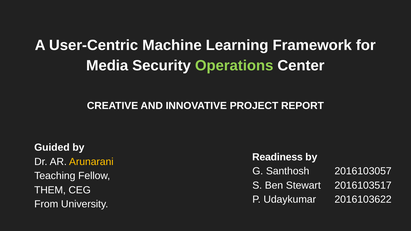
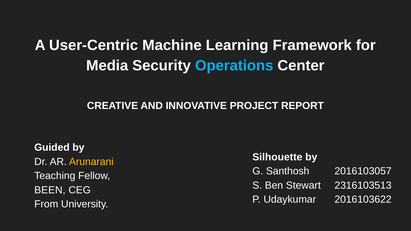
Operations colour: light green -> light blue
Readiness: Readiness -> Silhouette
2016103517: 2016103517 -> 2316103513
THEM: THEM -> BEEN
